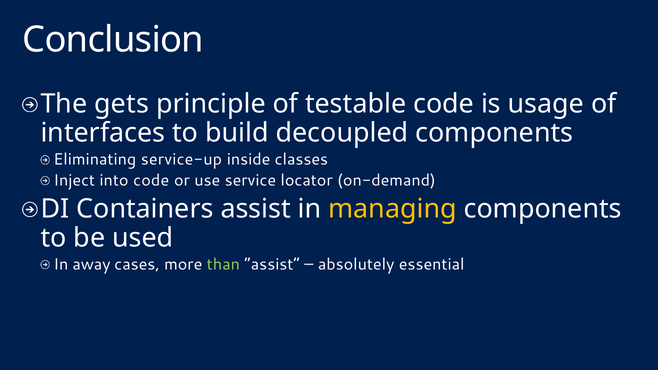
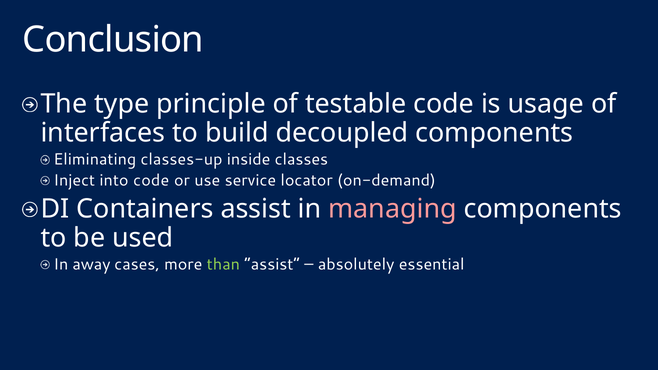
gets: gets -> type
service-up: service-up -> classes-up
managing colour: yellow -> pink
